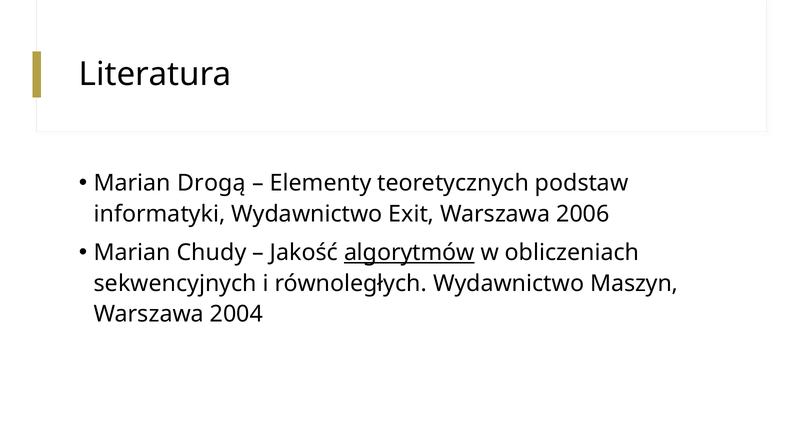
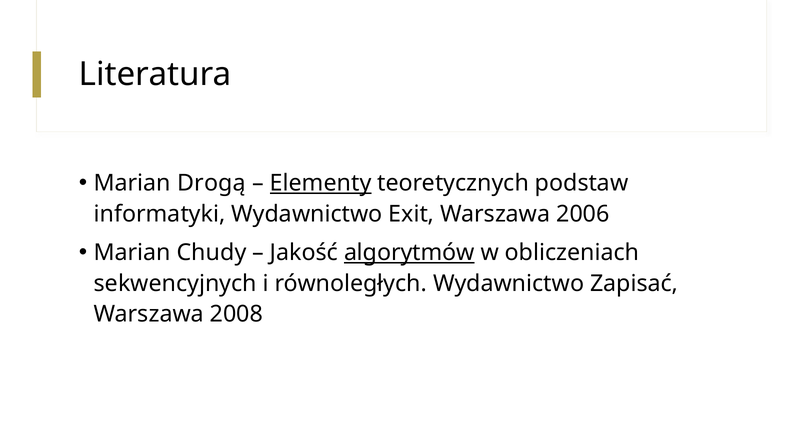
Elementy underline: none -> present
Maszyn: Maszyn -> Zapisać
2004: 2004 -> 2008
